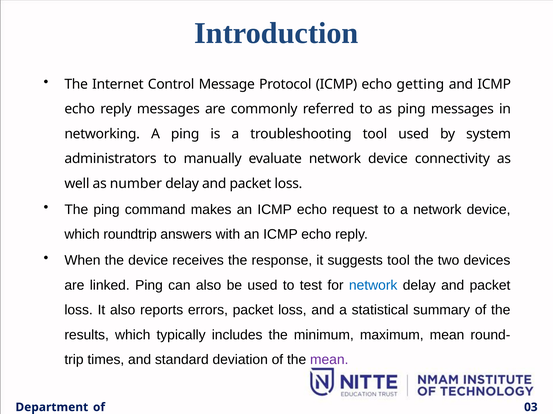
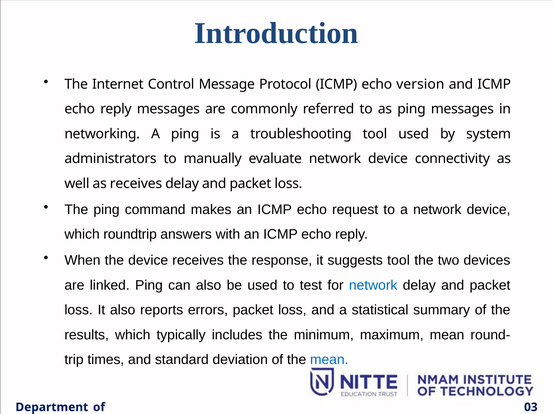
getting: getting -> version
as number: number -> receives
mean at (329, 360) colour: purple -> blue
